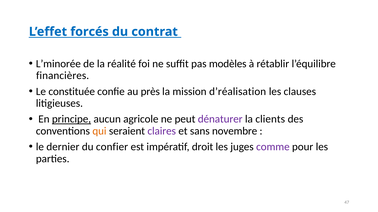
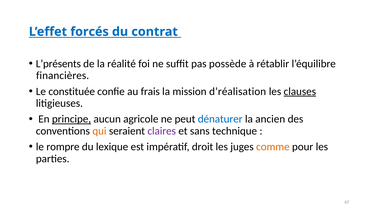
L’minorée: L’minorée -> L’présents
modèles: modèles -> possède
près: près -> frais
clauses underline: none -> present
dénaturer colour: purple -> blue
clients: clients -> ancien
novembre: novembre -> technique
dernier: dernier -> rompre
confier: confier -> lexique
comme colour: purple -> orange
